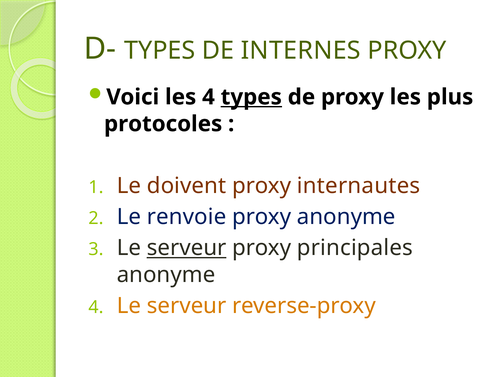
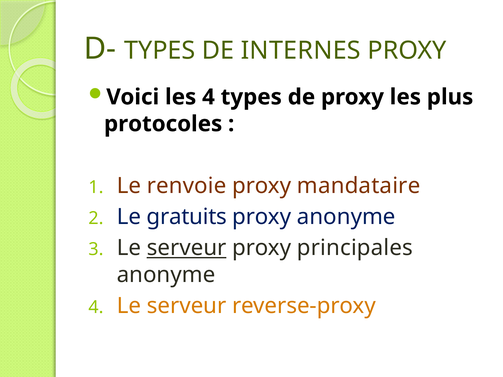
types at (251, 97) underline: present -> none
doivent: doivent -> renvoie
internautes: internautes -> mandataire
renvoie: renvoie -> gratuits
